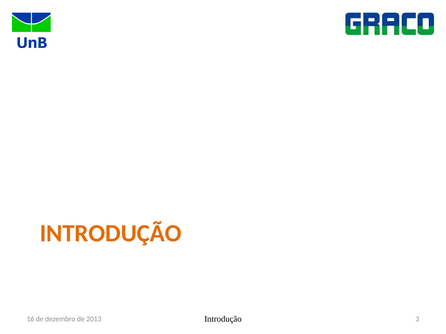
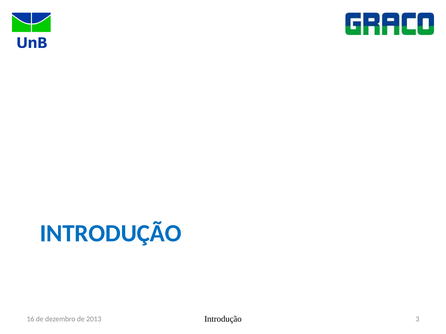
INTRODUÇÃO at (111, 234) colour: orange -> blue
